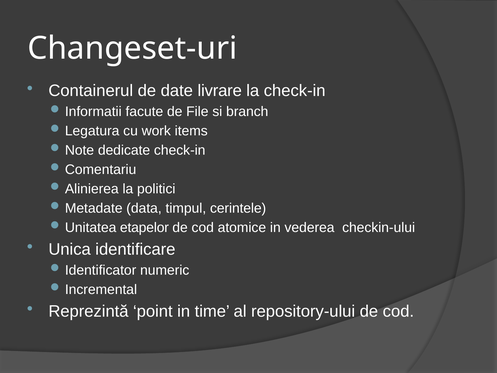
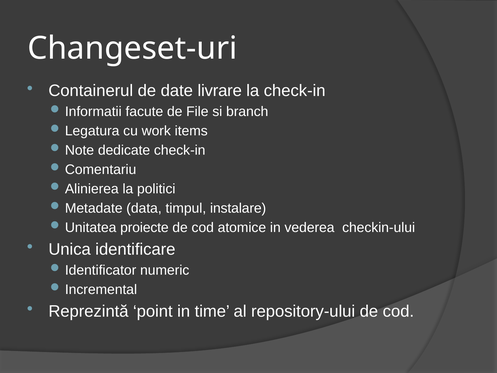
cerintele: cerintele -> instalare
etapelor: etapelor -> proiecte
